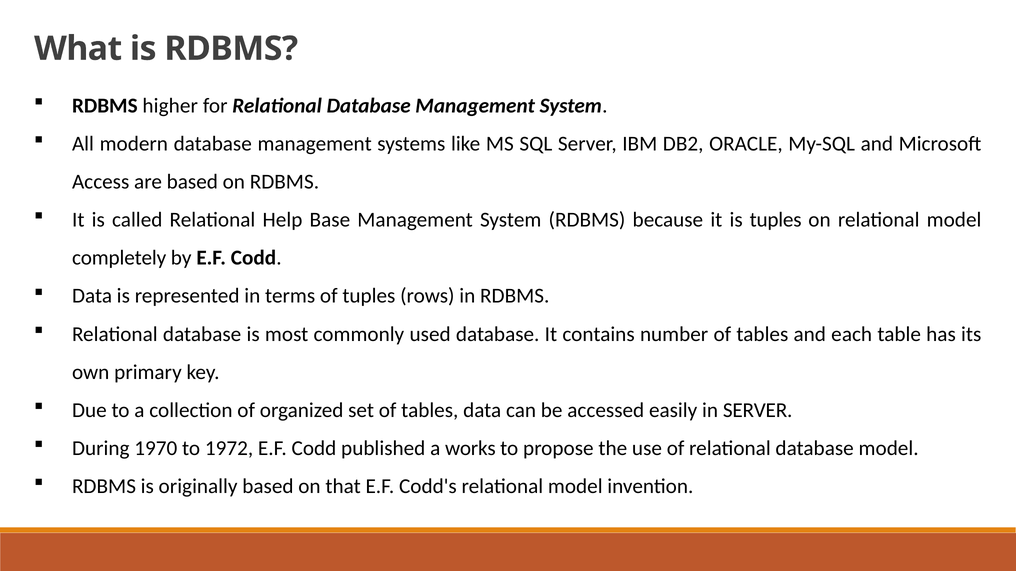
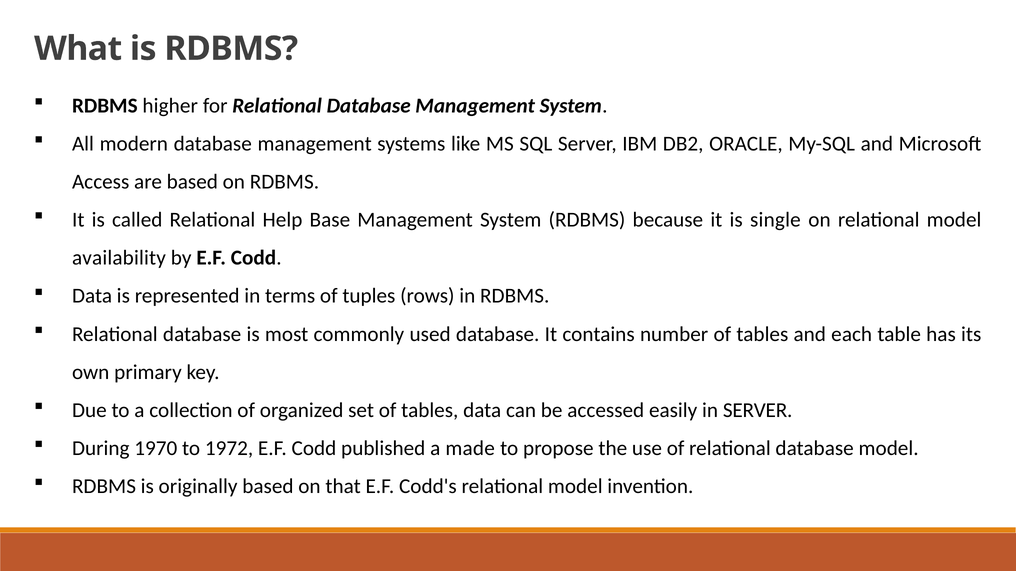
is tuples: tuples -> single
completely: completely -> availability
works: works -> made
